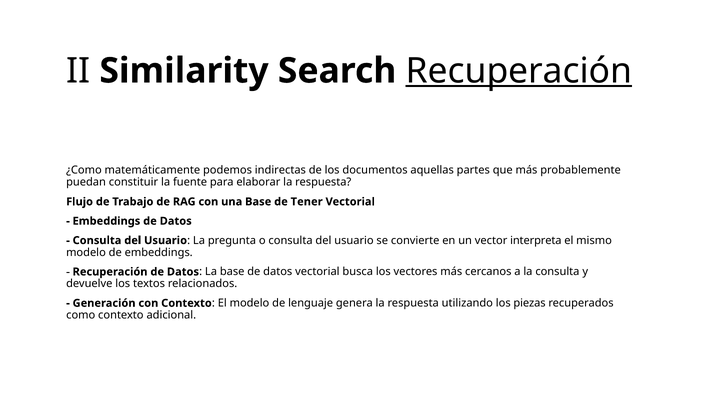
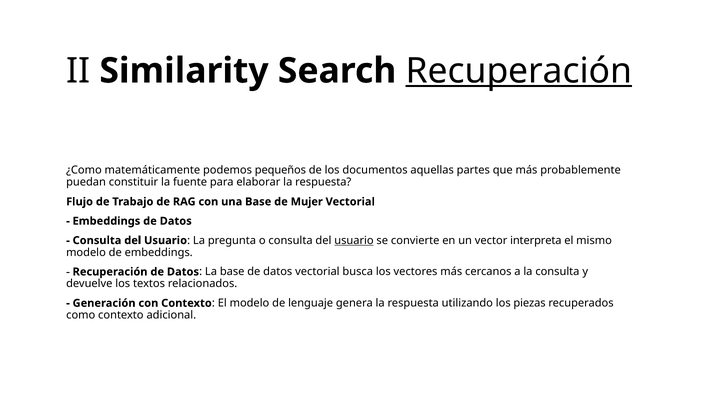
indirectas: indirectas -> pequeños
Tener: Tener -> Mujer
usuario at (354, 241) underline: none -> present
